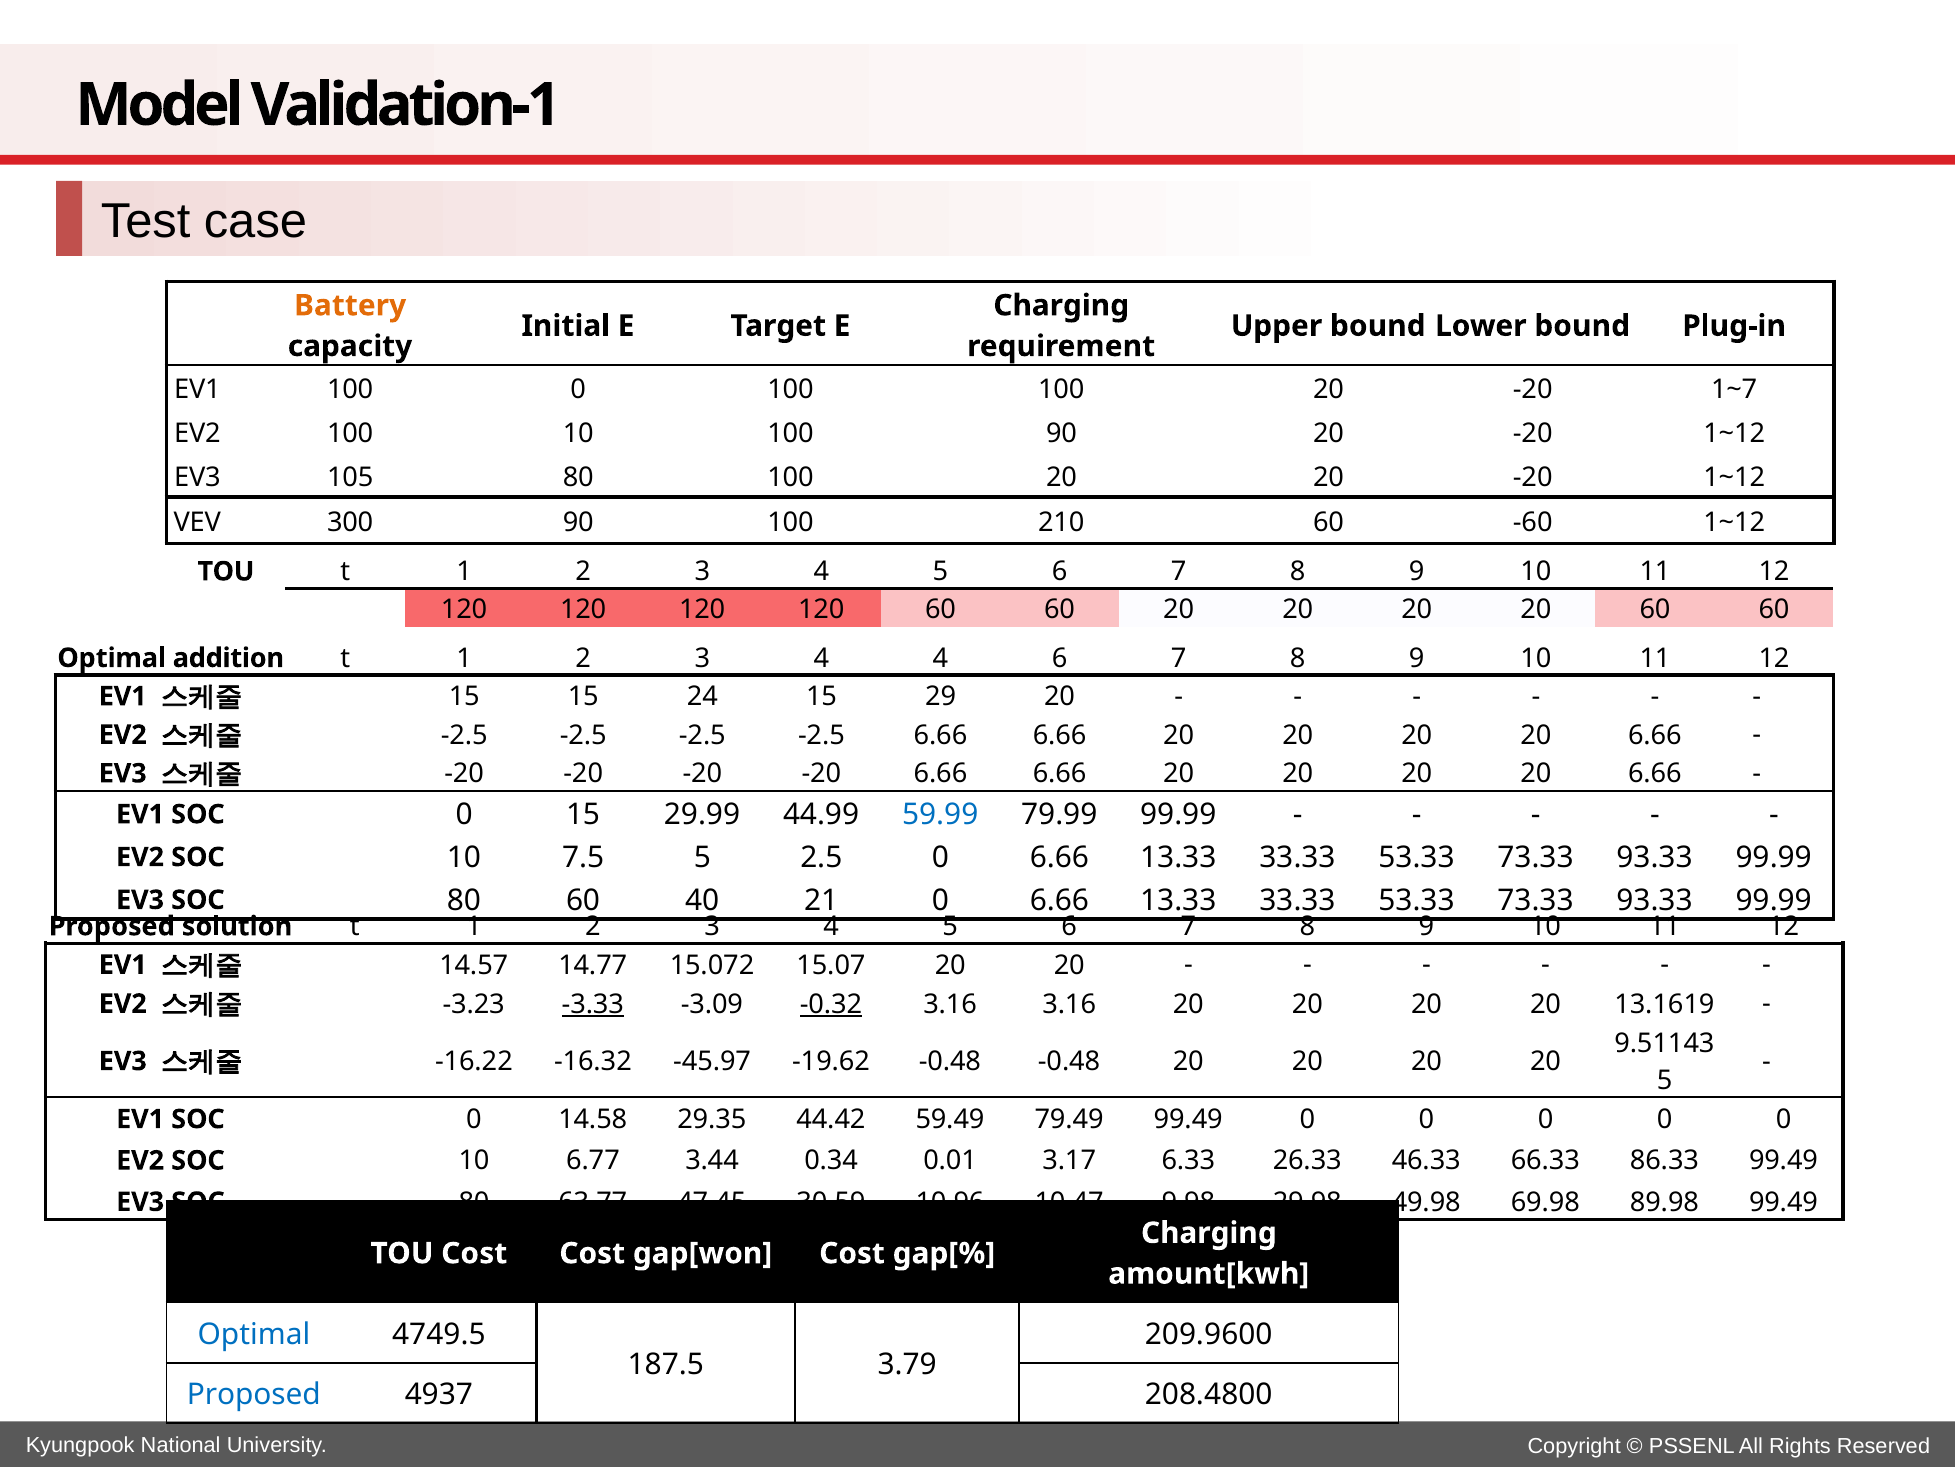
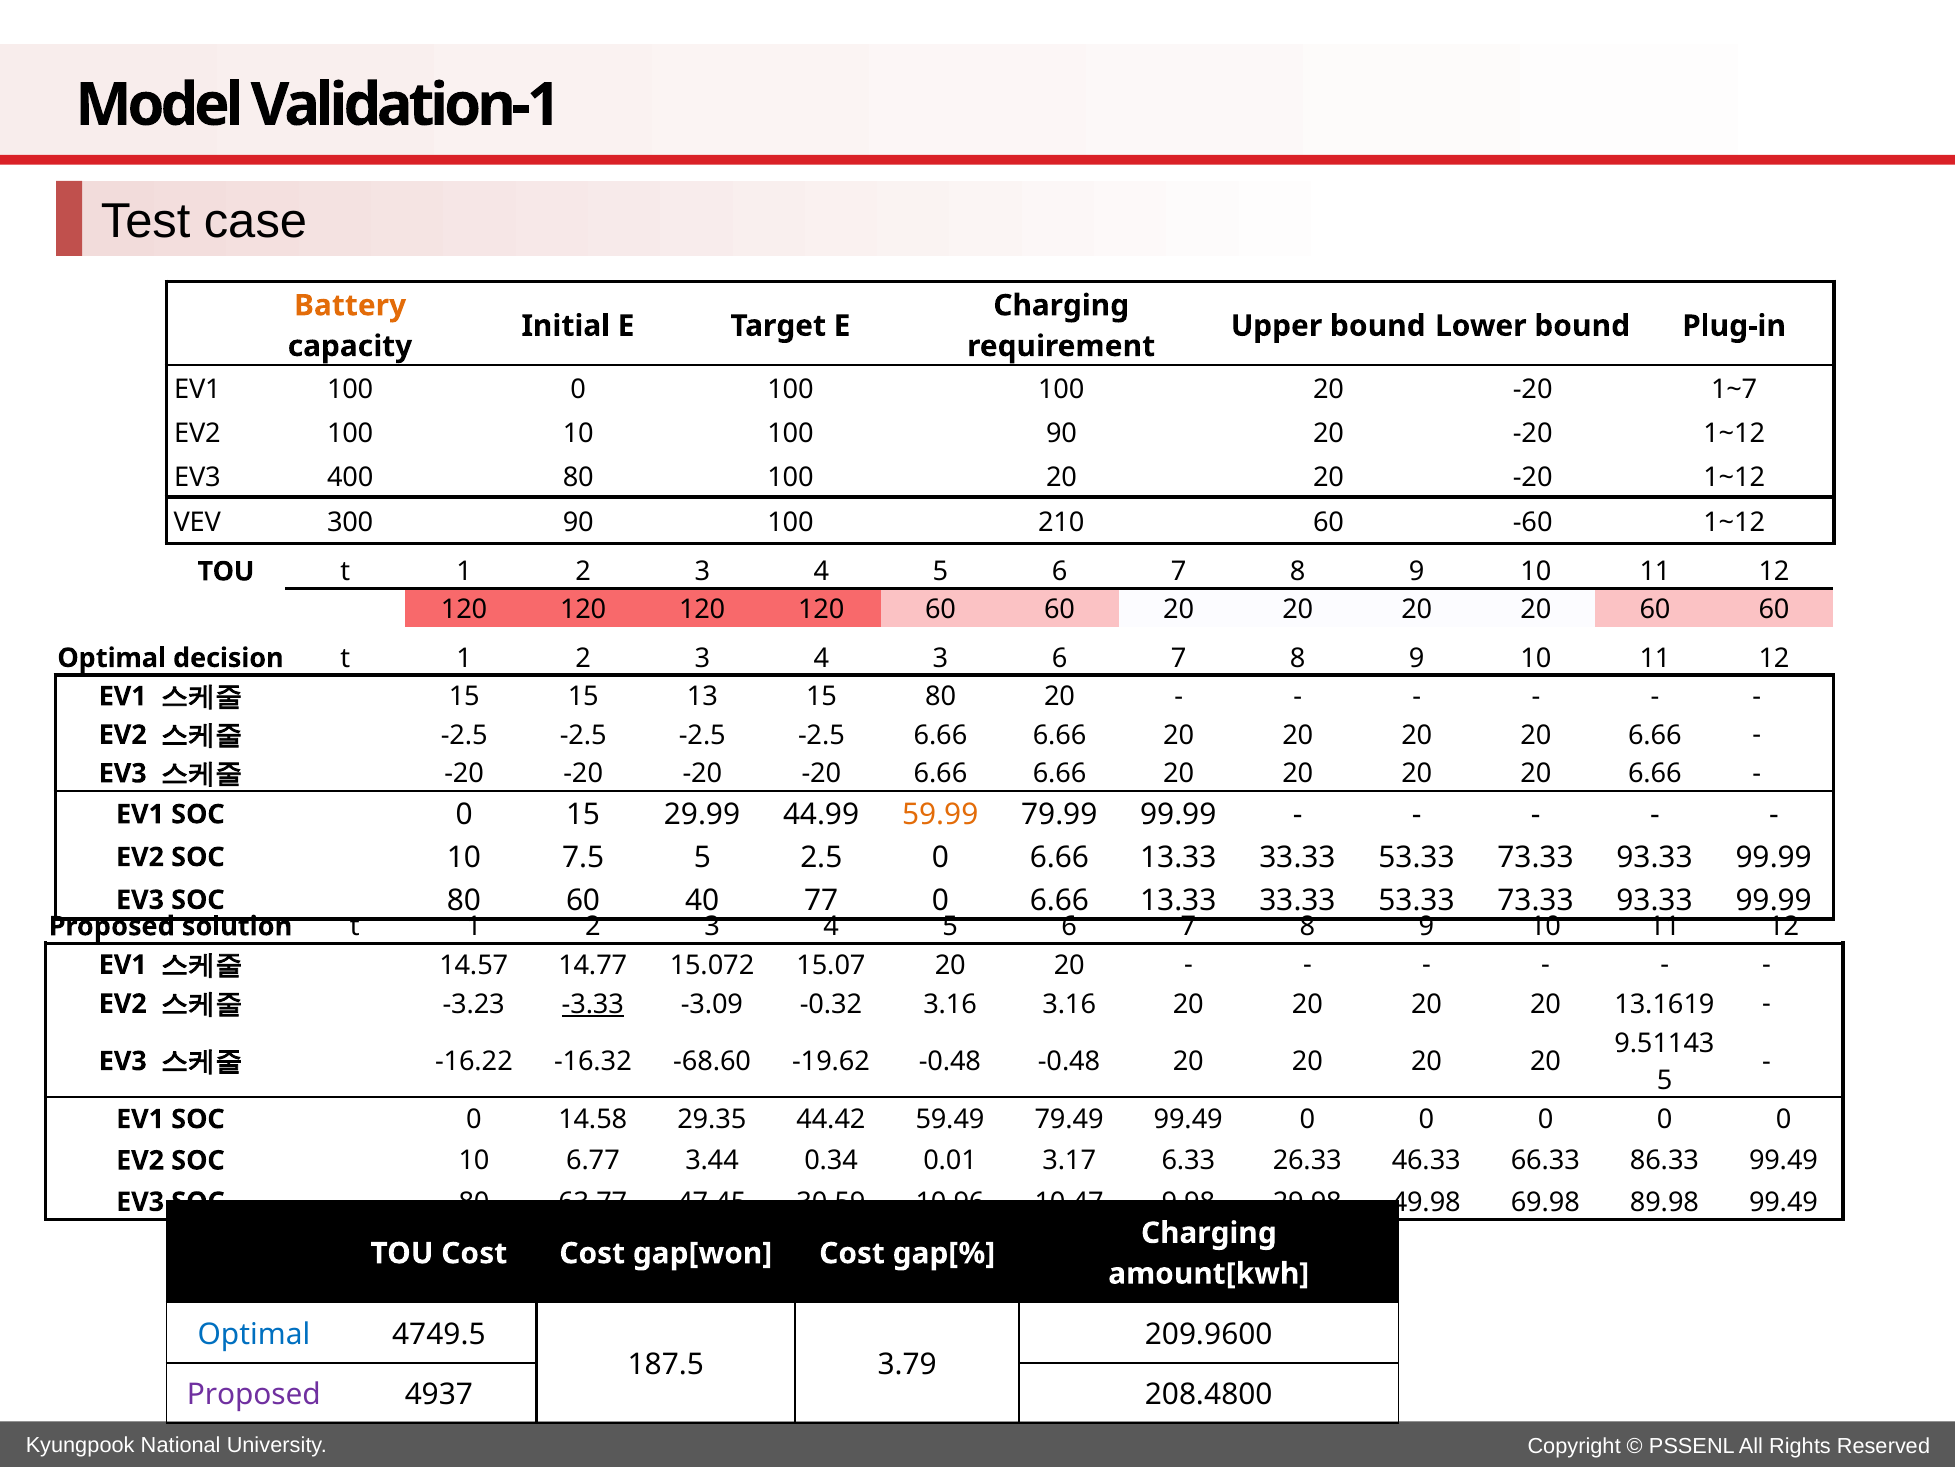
105: 105 -> 400
addition: addition -> decision
4 4: 4 -> 3
24: 24 -> 13
15 29: 29 -> 80
59.99 colour: blue -> orange
21: 21 -> 77
-0.32 underline: present -> none
-45.97: -45.97 -> -68.60
Proposed at (254, 1394) colour: blue -> purple
